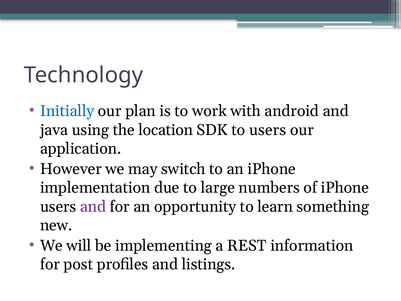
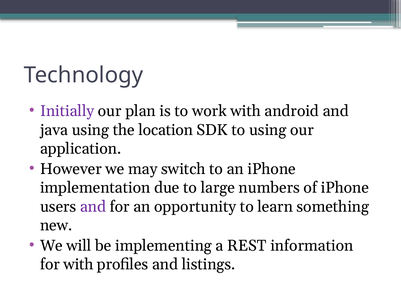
Initially colour: blue -> purple
to users: users -> using
for post: post -> with
